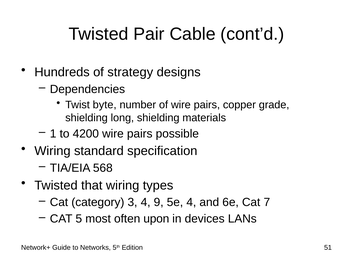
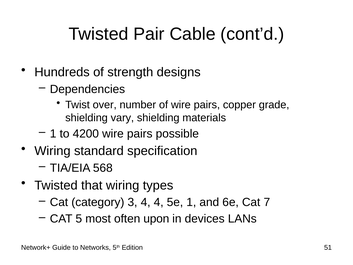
strategy: strategy -> strength
byte: byte -> over
long: long -> vary
4 9: 9 -> 4
5e 4: 4 -> 1
